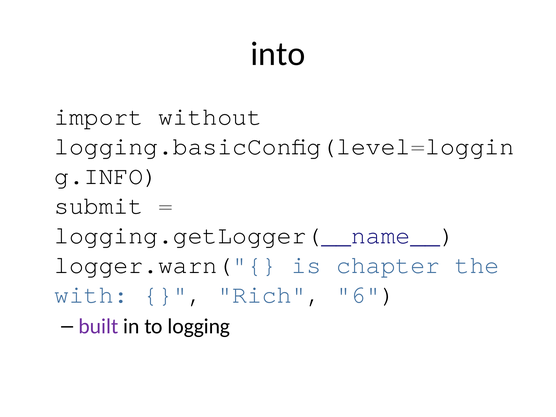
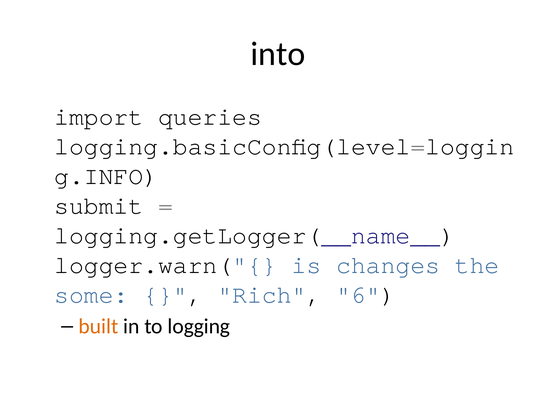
without: without -> queries
chapter: chapter -> changes
with: with -> some
built colour: purple -> orange
